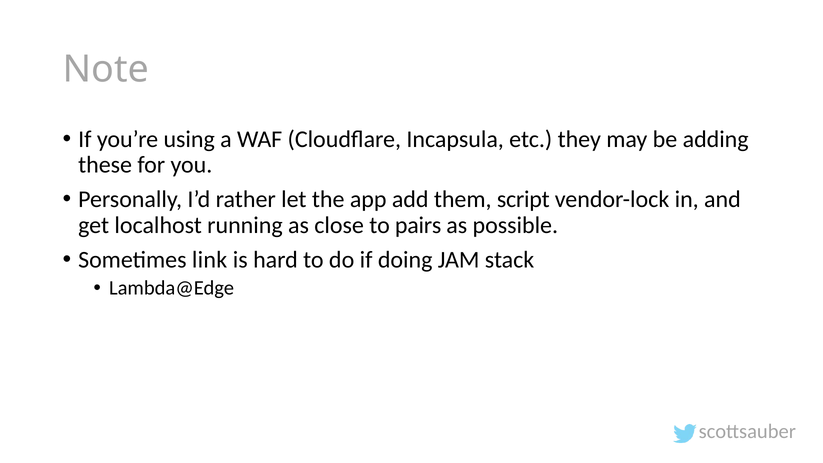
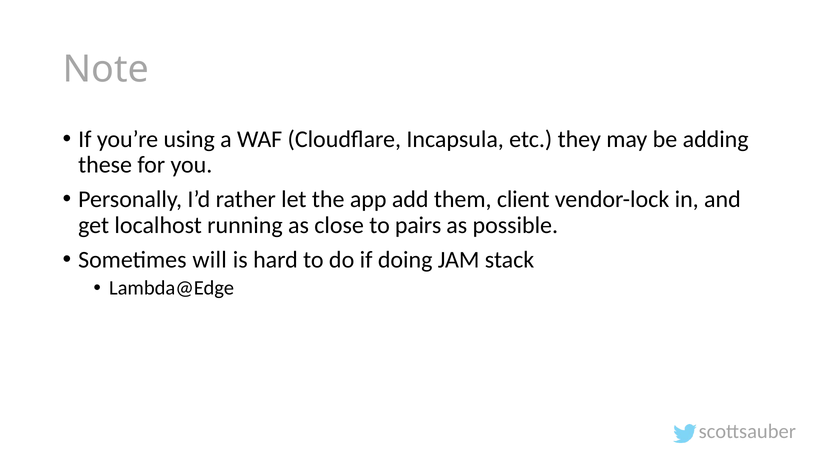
script: script -> client
link: link -> will
